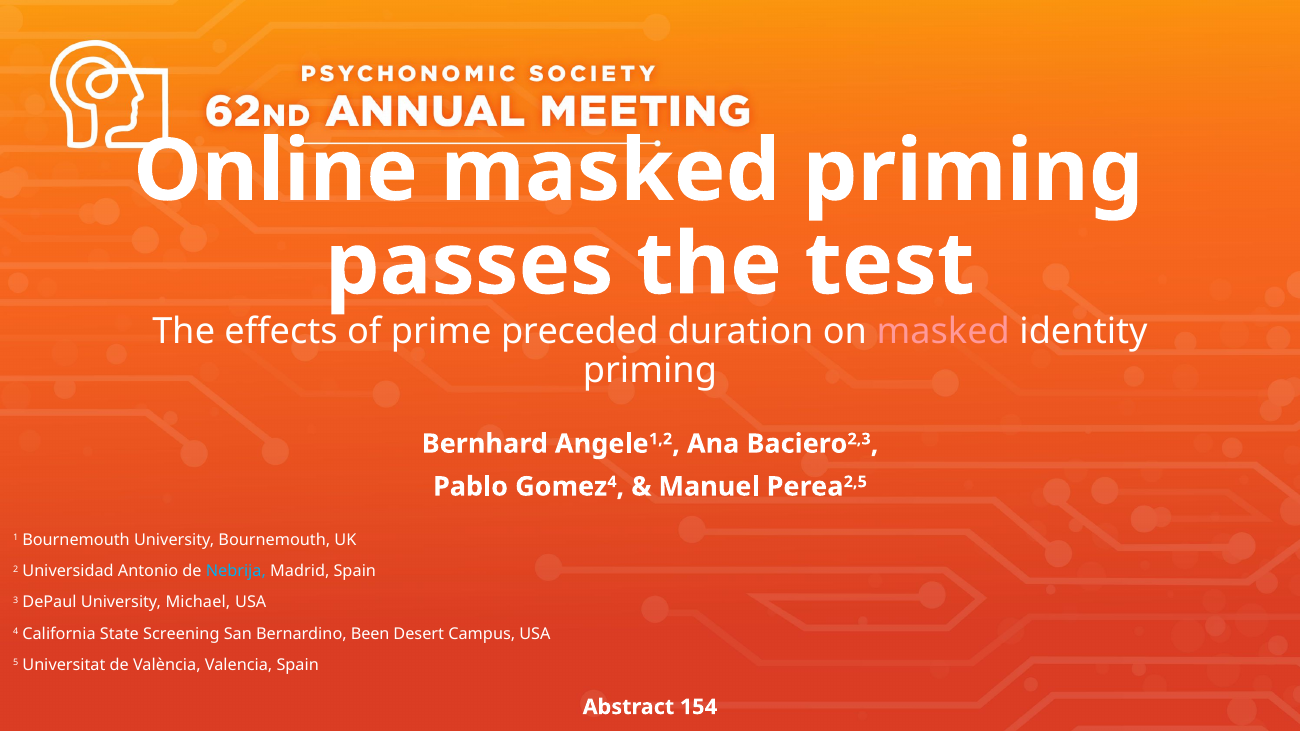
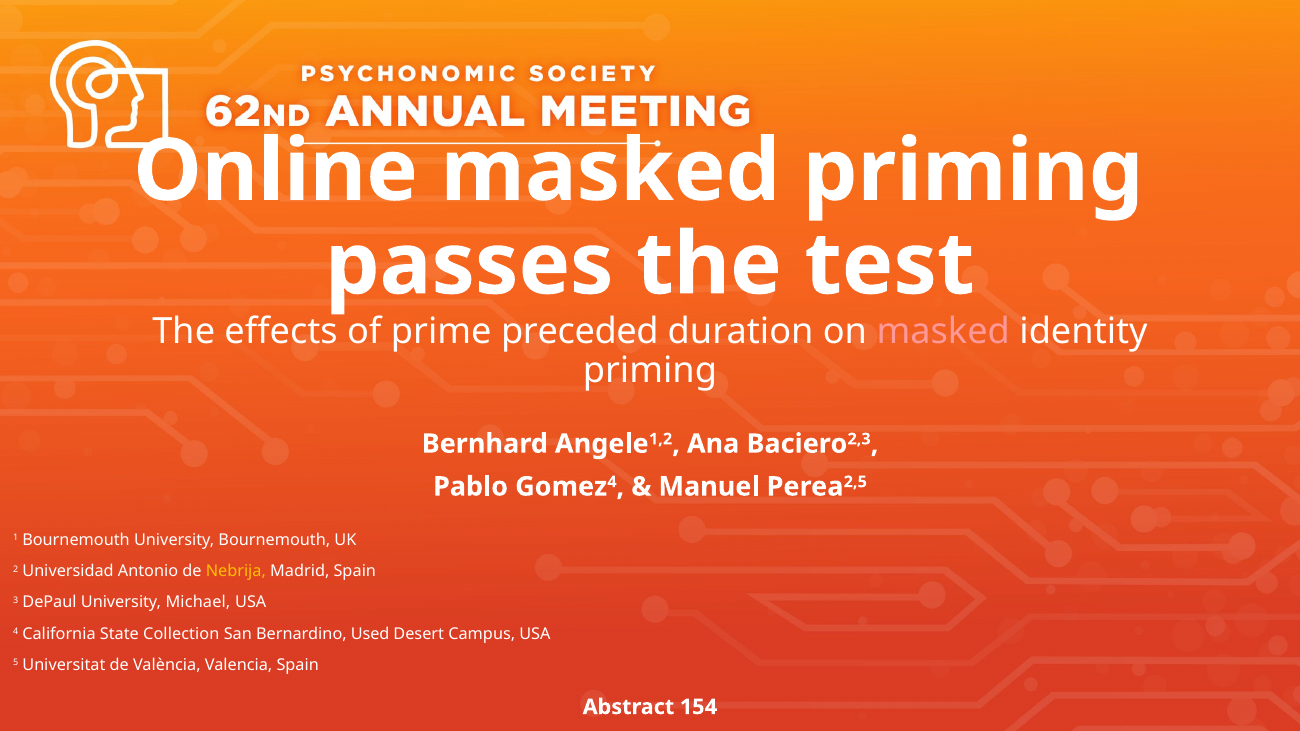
Nebrija colour: light blue -> yellow
Screening: Screening -> Collection
Been: Been -> Used
